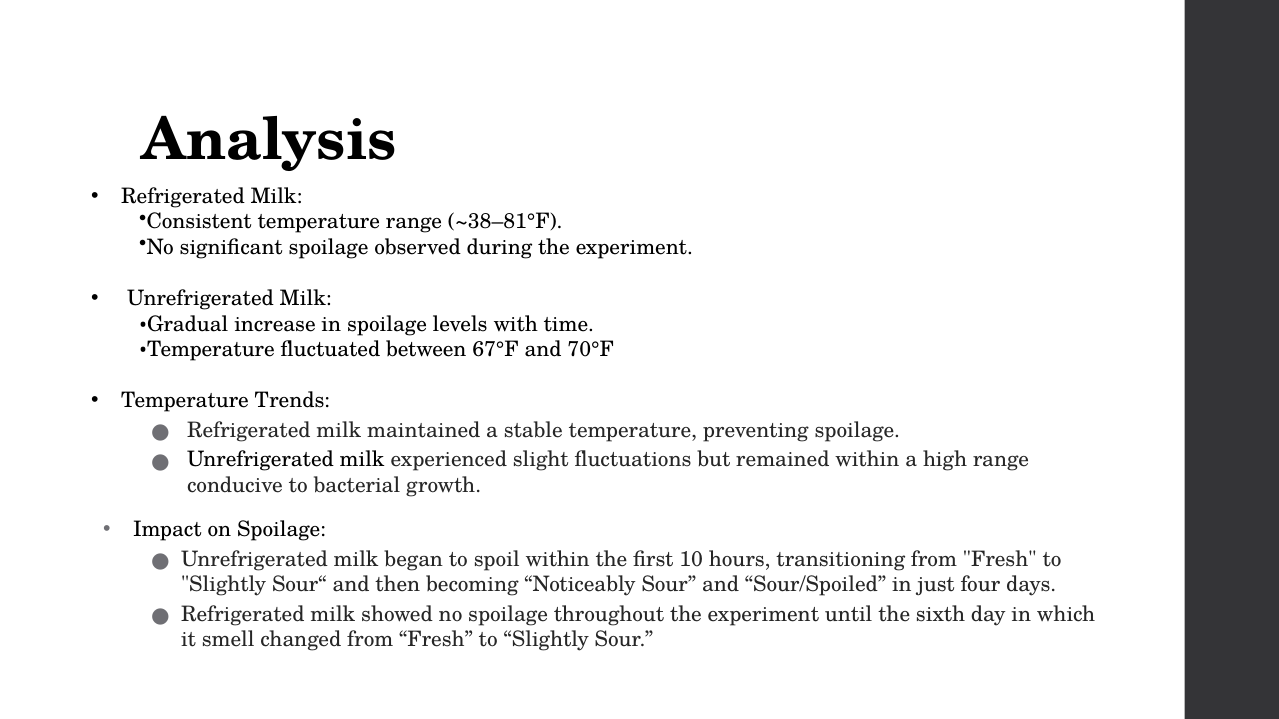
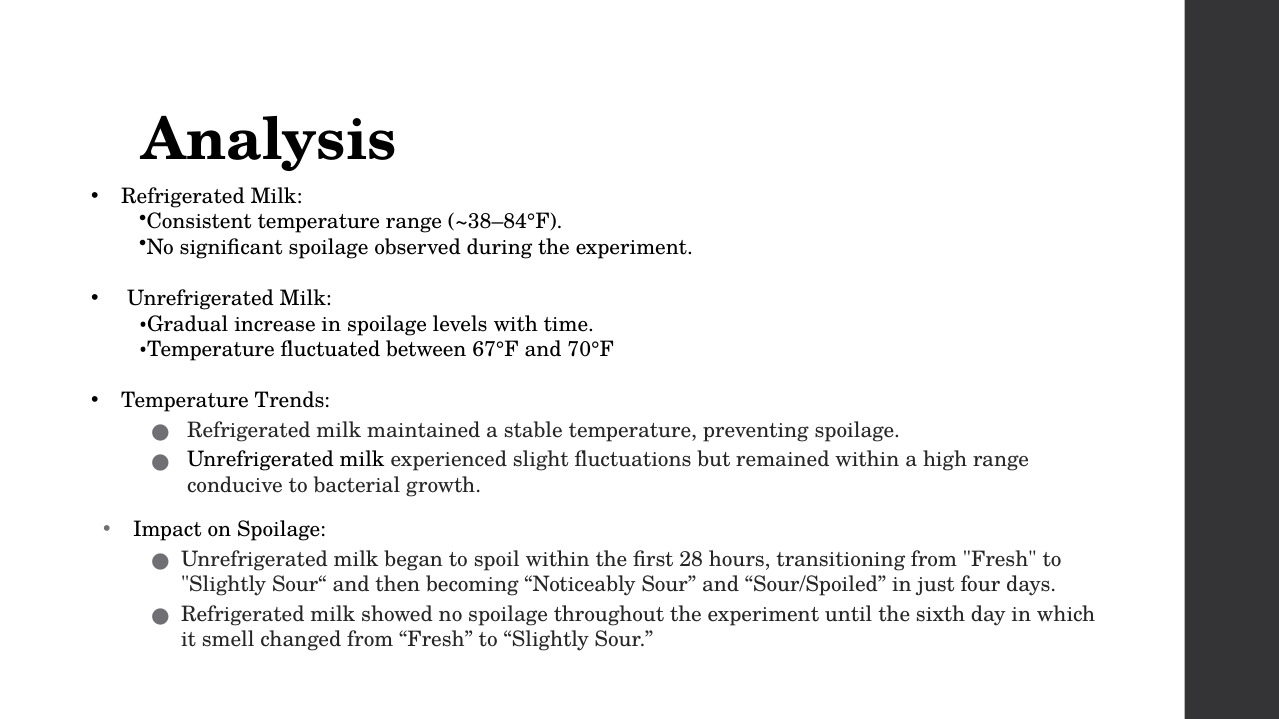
~38–81°F: ~38–81°F -> ~38–84°F
10: 10 -> 28
